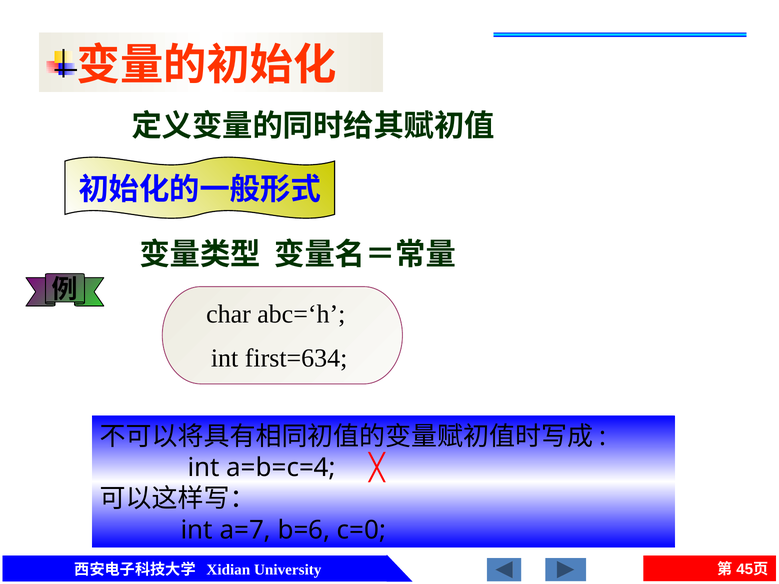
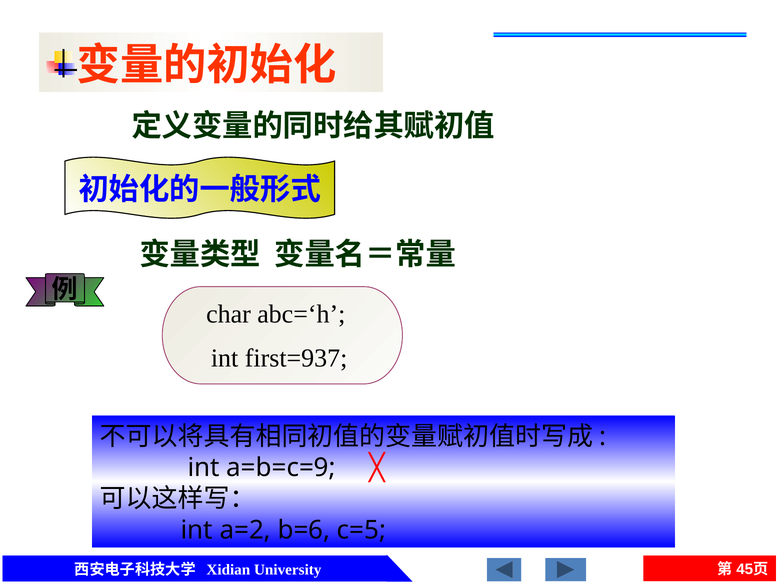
first=634: first=634 -> first=937
a=b=c=4: a=b=c=4 -> a=b=c=9
a=7: a=7 -> a=2
c=0: c=0 -> c=5
